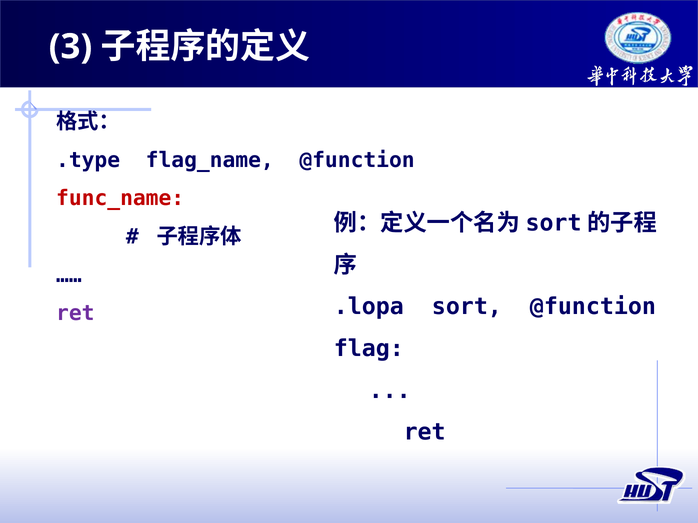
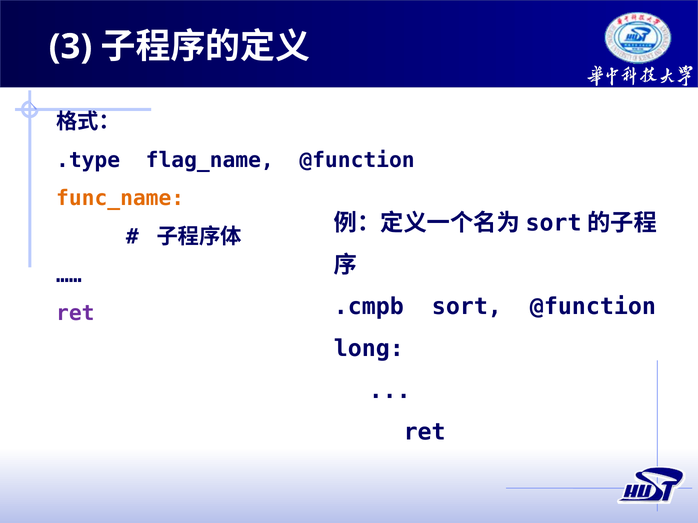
func_name colour: red -> orange
.lopa: .lopa -> .cmpb
flag: flag -> long
